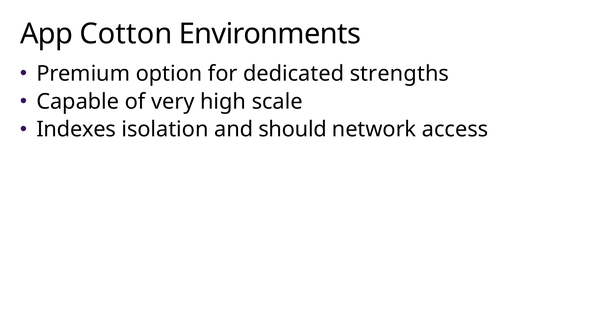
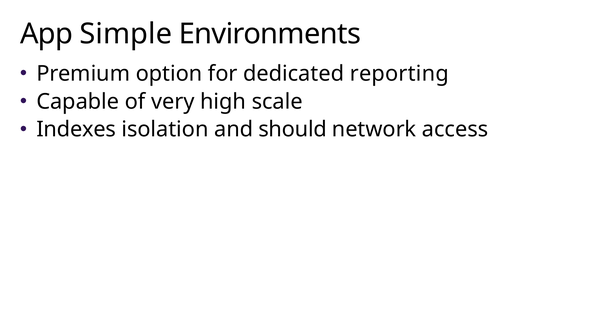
Cotton: Cotton -> Simple
strengths: strengths -> reporting
